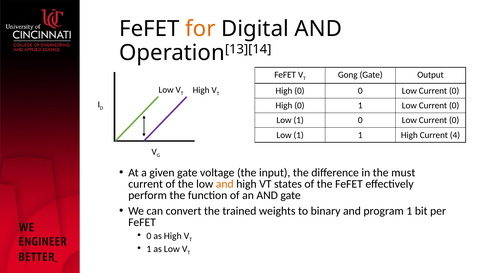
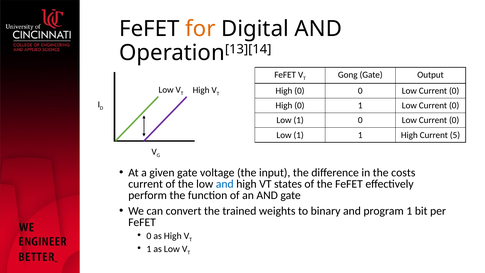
4: 4 -> 5
must: must -> costs
and at (225, 184) colour: orange -> blue
